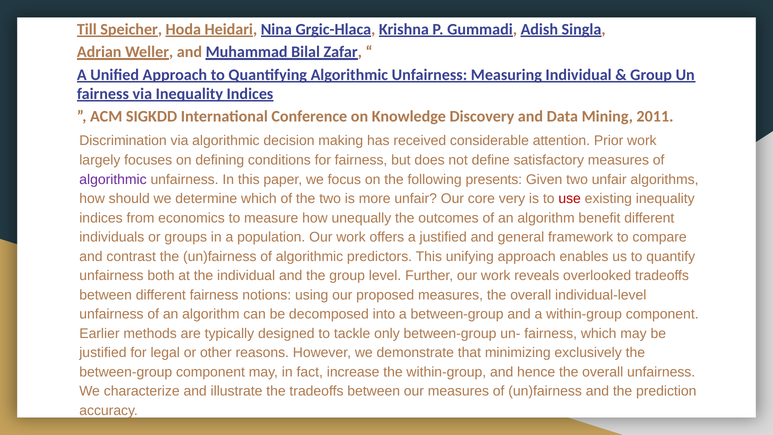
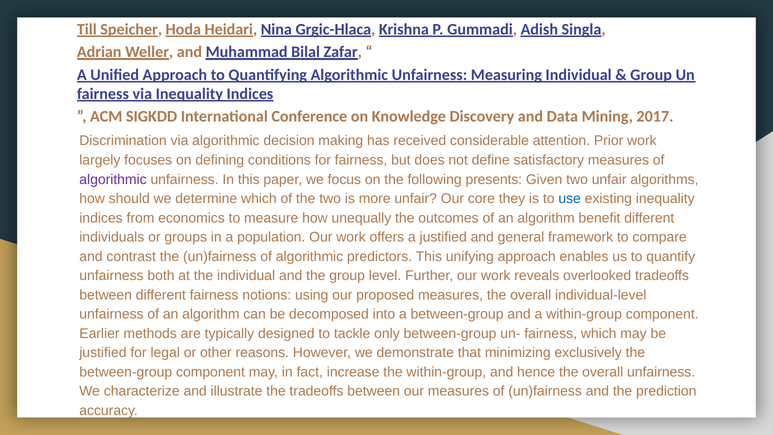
2011: 2011 -> 2017
very: very -> they
use colour: red -> blue
